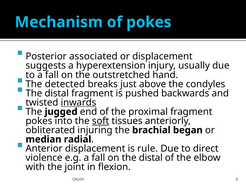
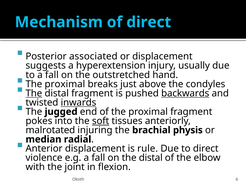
of pokes: pokes -> direct
detected at (65, 84): detected -> proximal
The at (34, 93) underline: none -> present
backwards underline: none -> present
obliterated: obliterated -> malrotated
began: began -> physis
